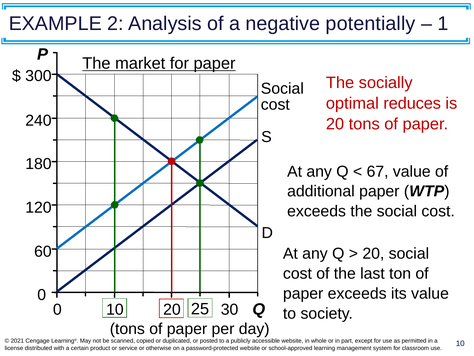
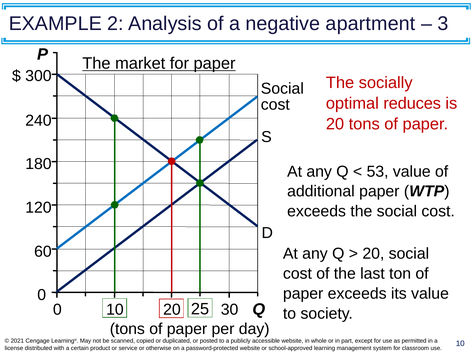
potentially: potentially -> apartment
1: 1 -> 3
67: 67 -> 53
